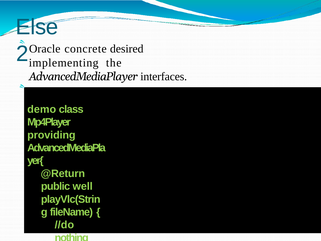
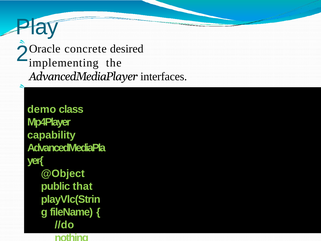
Else: Else -> Play
providing: providing -> capability
@Return: @Return -> @Object
well: well -> that
